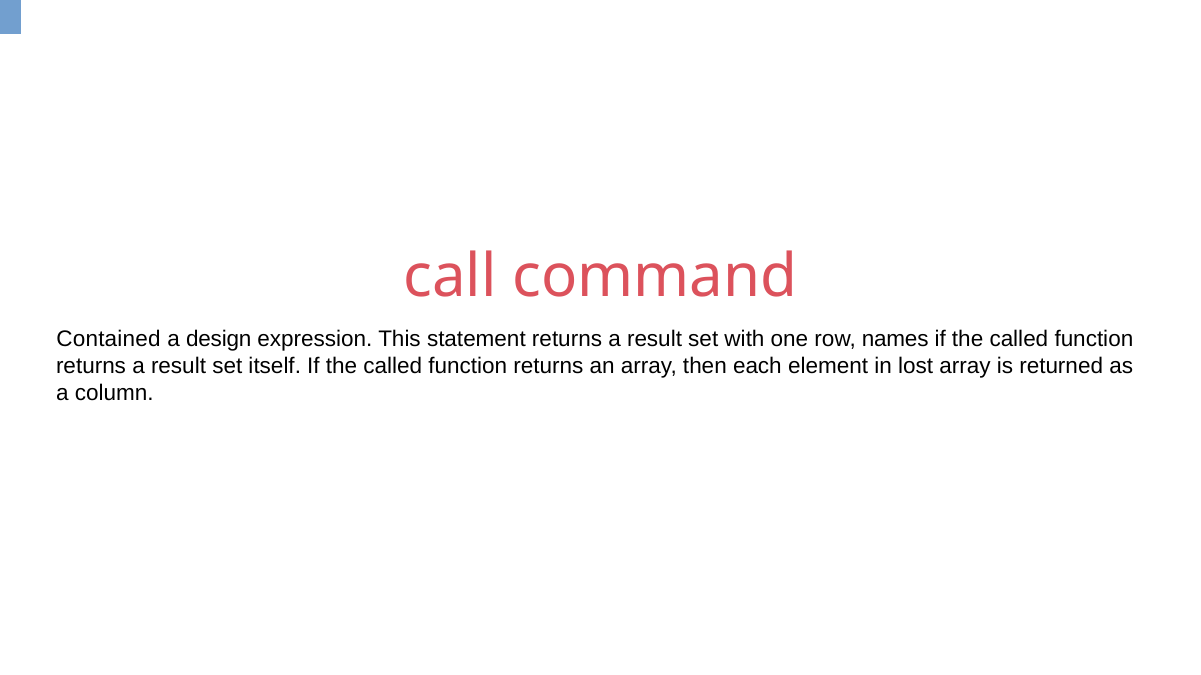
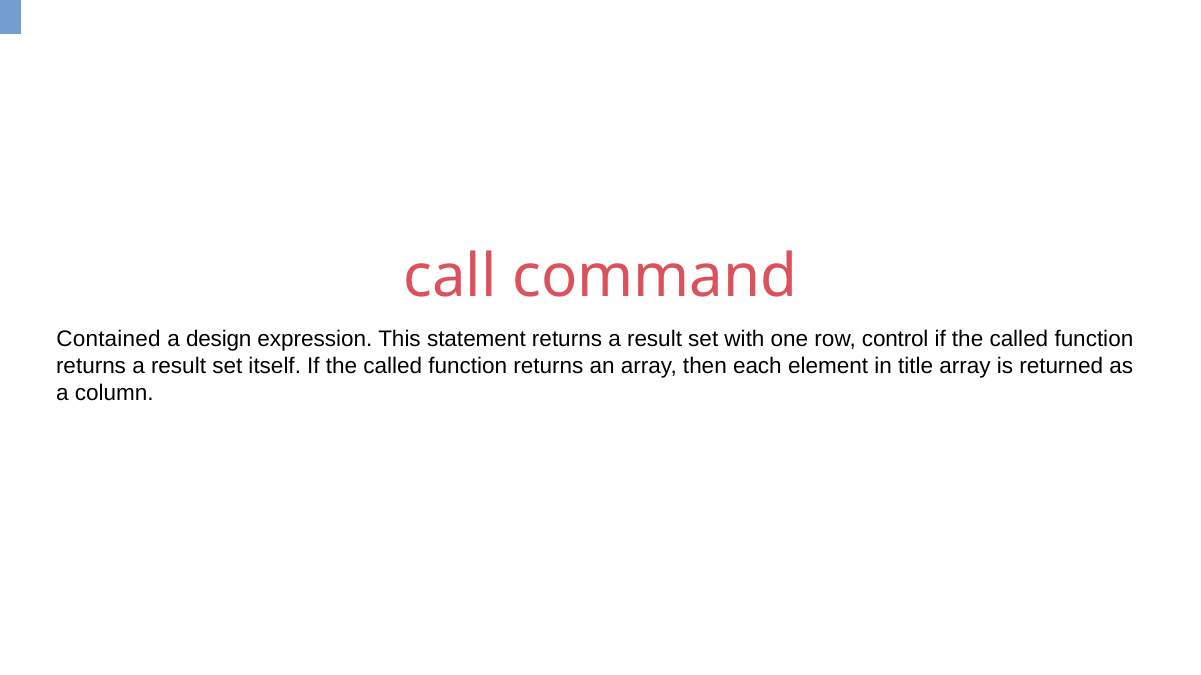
names: names -> control
lost: lost -> title
